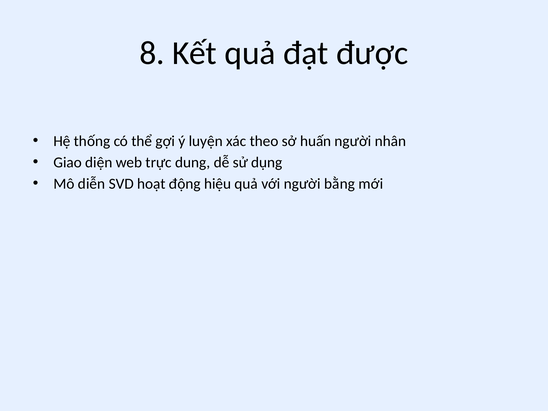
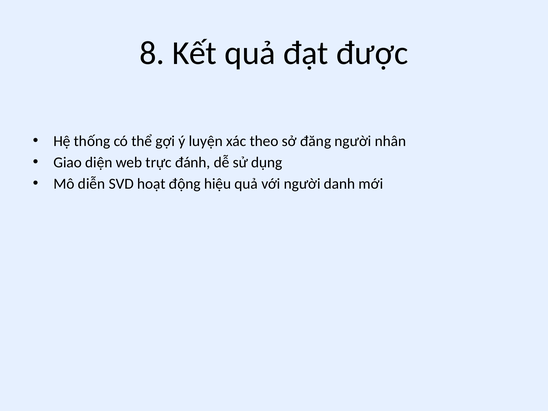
huấn: huấn -> đăng
dung: dung -> đánh
bằng: bằng -> danh
